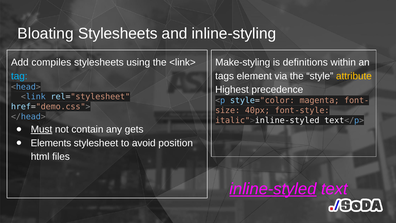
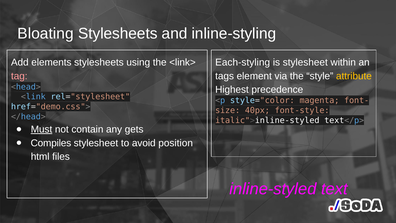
compiles: compiles -> elements
Make-styling: Make-styling -> Each-styling
is definitions: definitions -> stylesheet
tag colour: light blue -> pink
Elements: Elements -> Compiles
inline-styled underline: present -> none
